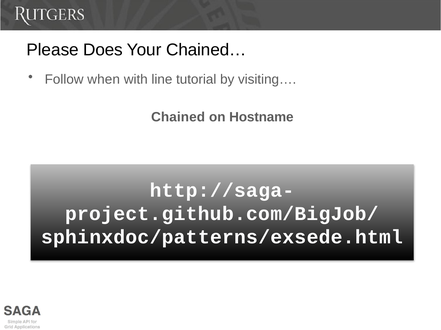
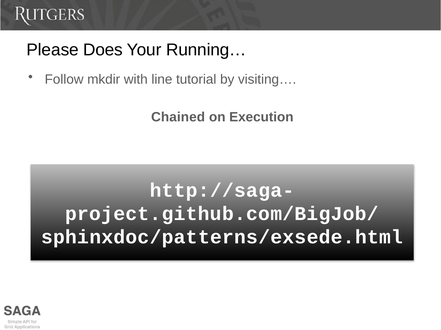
Chained…: Chained… -> Running…
when: when -> mkdir
Hostname: Hostname -> Execution
